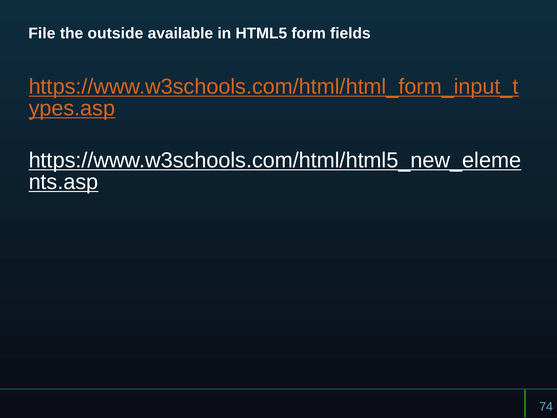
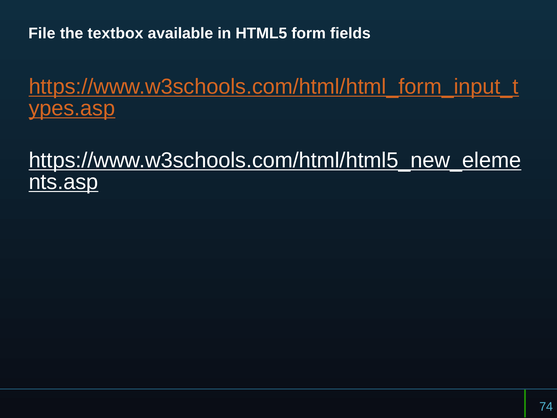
outside: outside -> textbox
